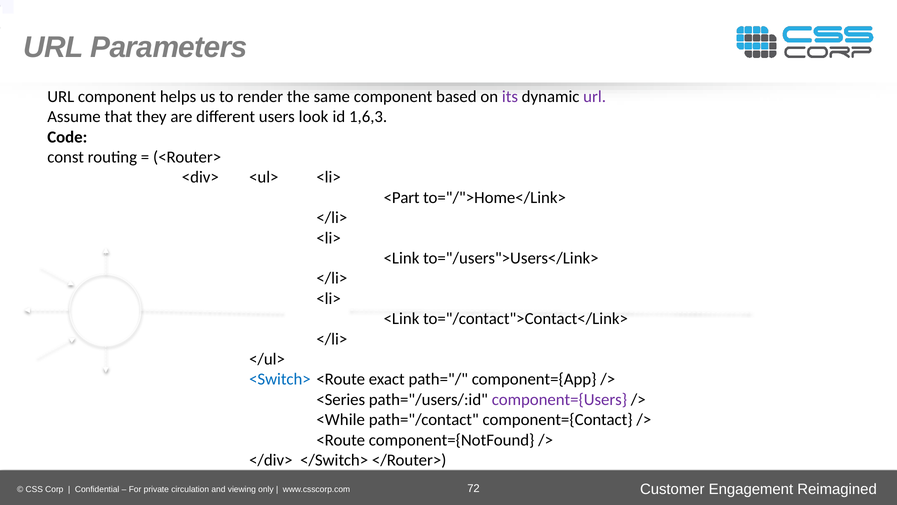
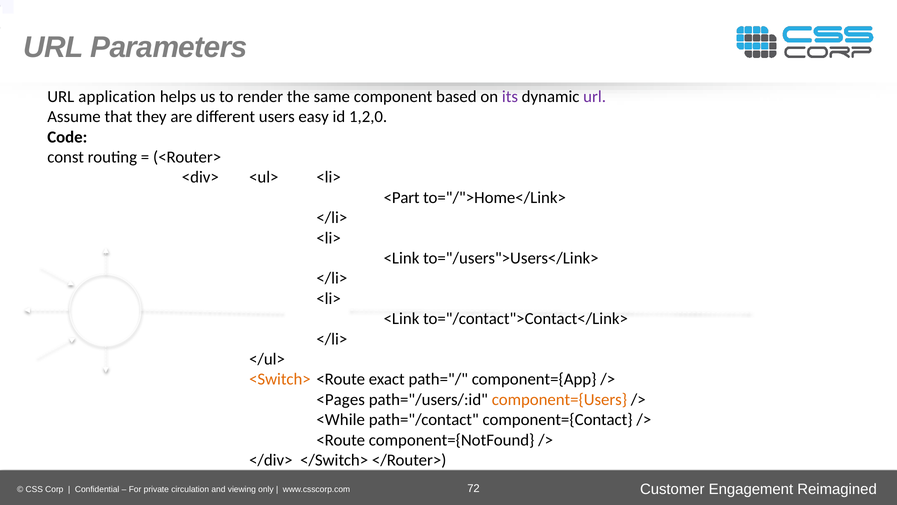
URL component: component -> application
look: look -> easy
1,6,3: 1,6,3 -> 1,2,0
<Switch> colour: blue -> orange
<Series: <Series -> <Pages
component={Users colour: purple -> orange
